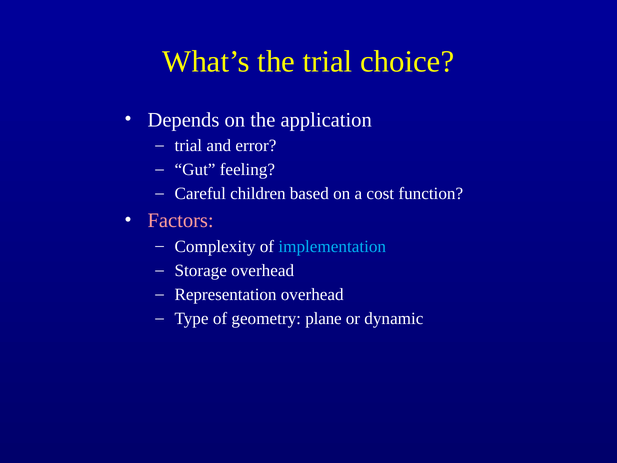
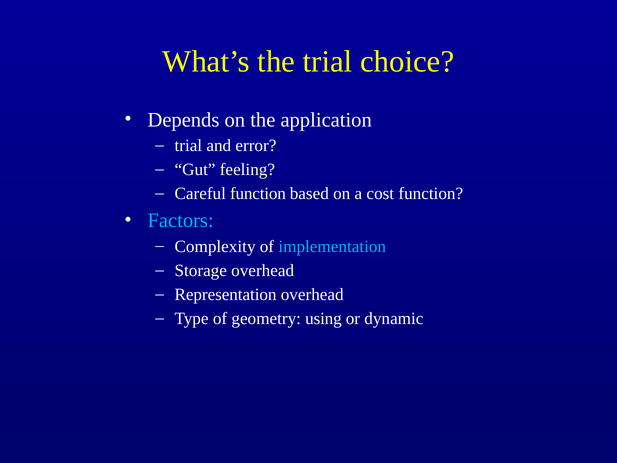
Careful children: children -> function
Factors colour: pink -> light blue
plane: plane -> using
